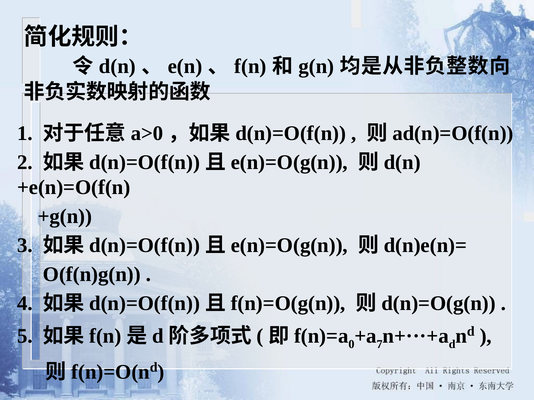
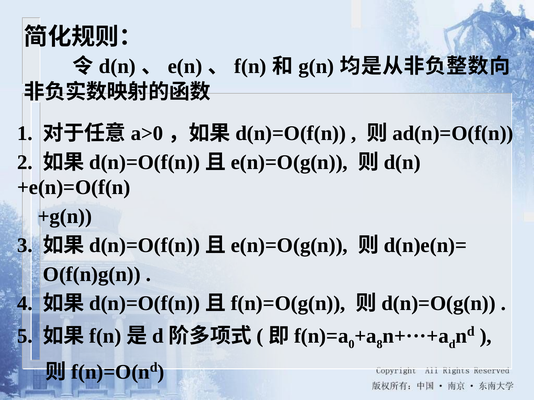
7: 7 -> 8
